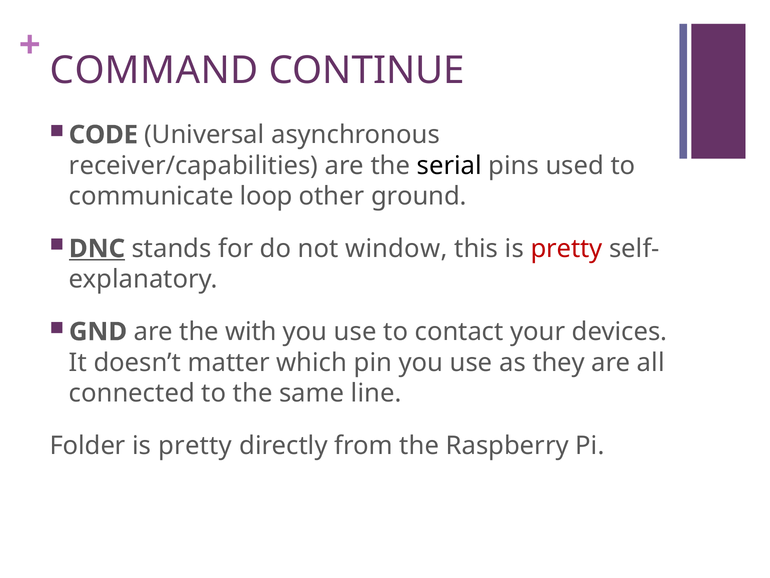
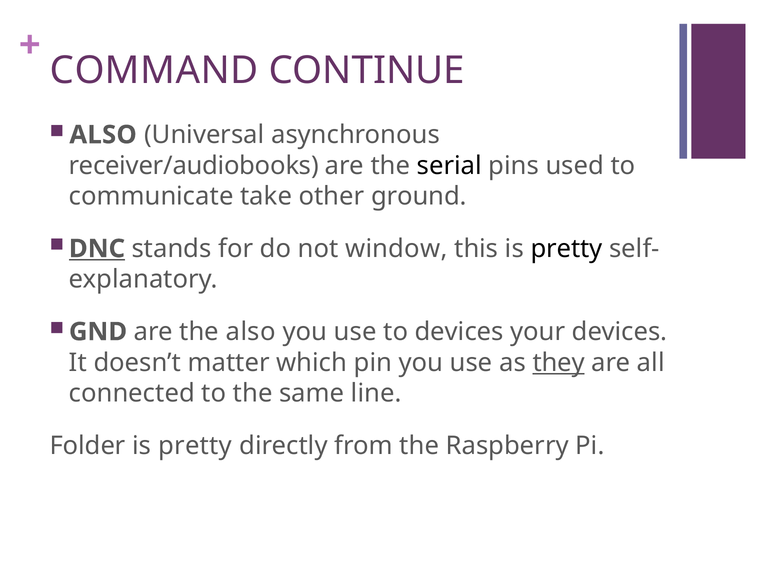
CODE at (103, 135): CODE -> ALSO
receiver/capabilities: receiver/capabilities -> receiver/audiobooks
loop: loop -> take
pretty at (567, 248) colour: red -> black
the with: with -> also
to contact: contact -> devices
they underline: none -> present
